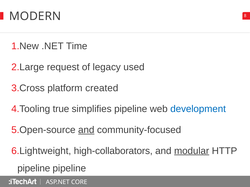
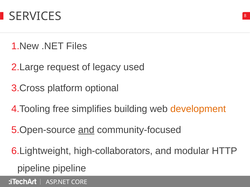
MODERN: MODERN -> SERVICES
Time: Time -> Files
created: created -> optional
true: true -> free
simplifies pipeline: pipeline -> building
development colour: blue -> orange
modular underline: present -> none
